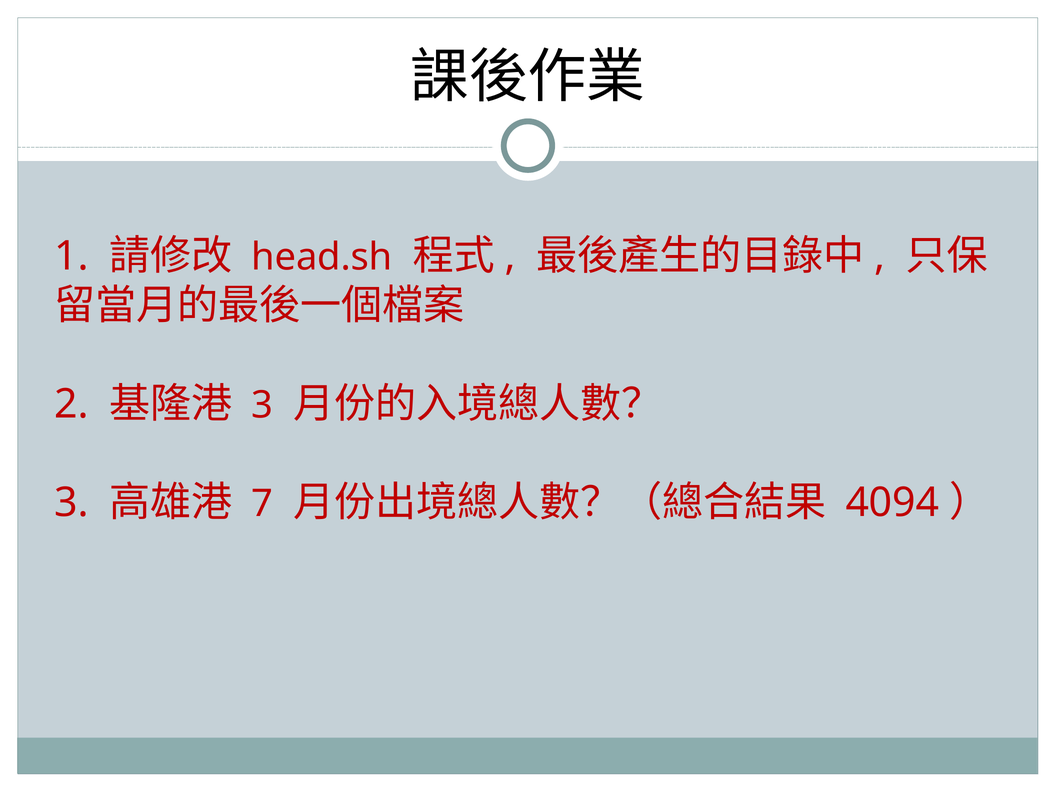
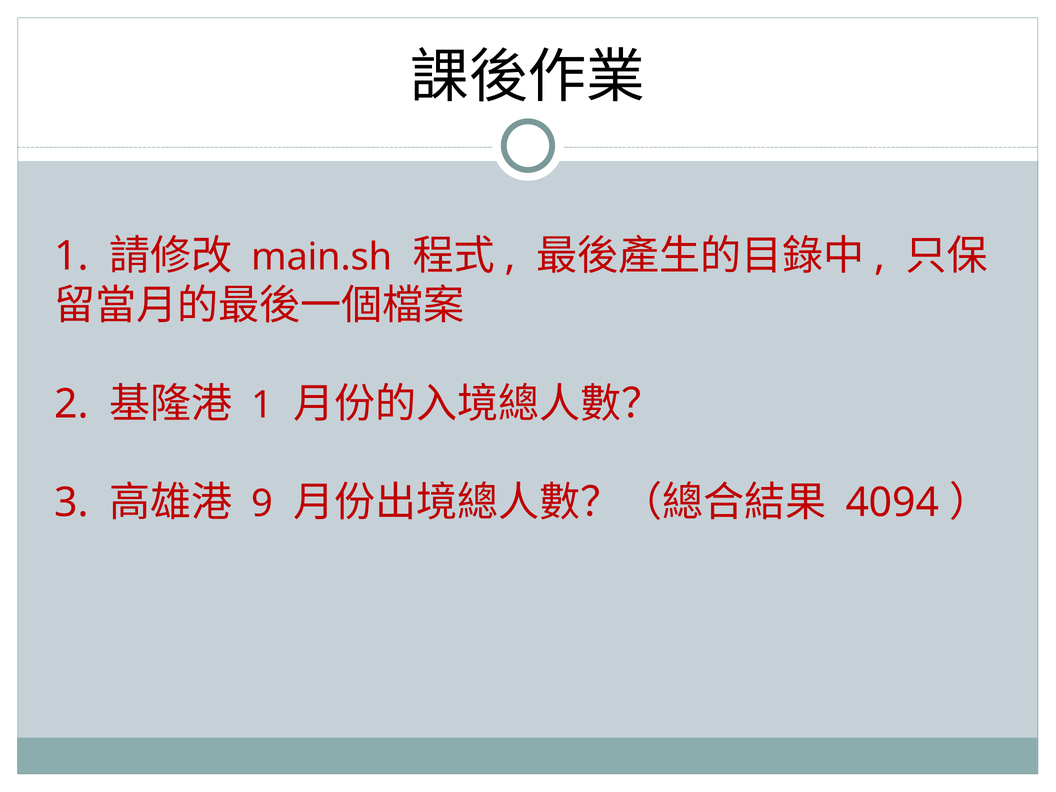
head.sh: head.sh -> main.sh
3 at (262, 405): 3 -> 1
7: 7 -> 9
